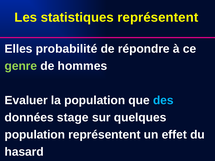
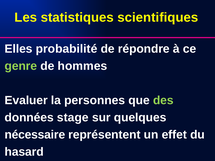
statistiques représentent: représentent -> scientifiques
la population: population -> personnes
des colour: light blue -> light green
population at (35, 135): population -> nécessaire
